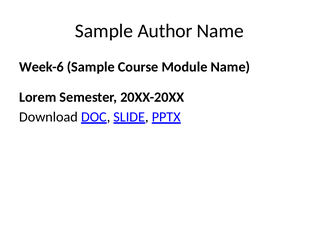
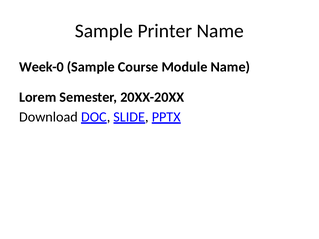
Author: Author -> Printer
Week-6: Week-6 -> Week-0
